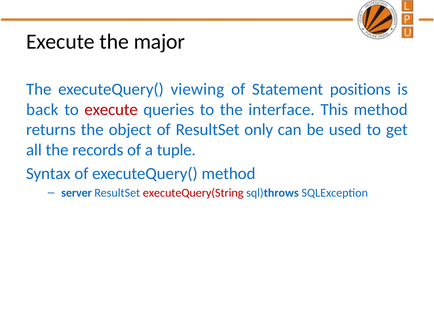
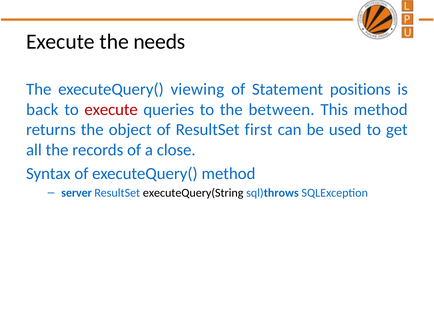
major: major -> needs
interface: interface -> between
only: only -> first
tuple: tuple -> close
executeQuery(String colour: red -> black
